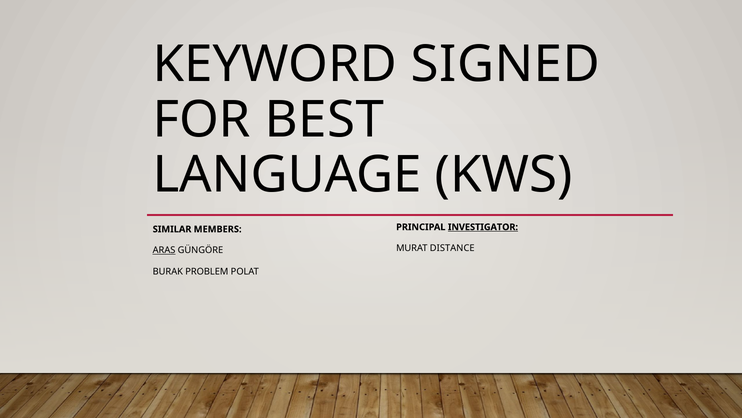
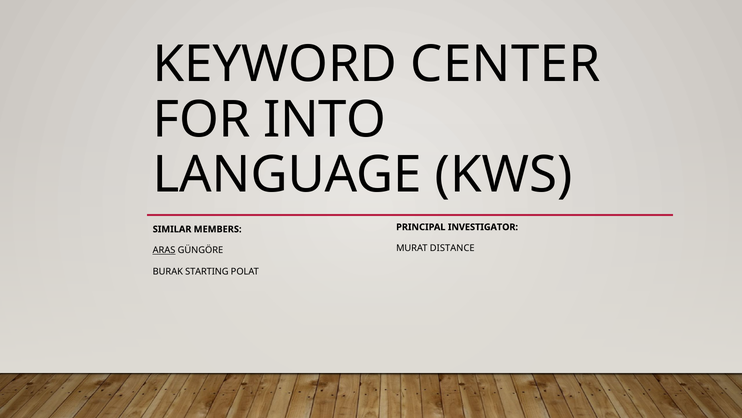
SIGNED: SIGNED -> CENTER
BEST: BEST -> INTO
INVESTIGATOR underline: present -> none
PROBLEM: PROBLEM -> STARTING
